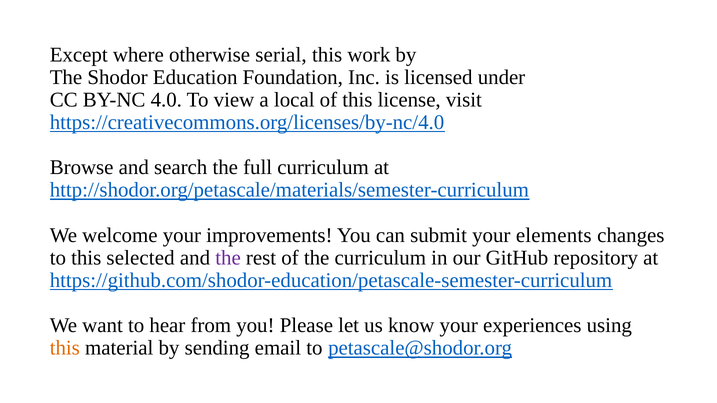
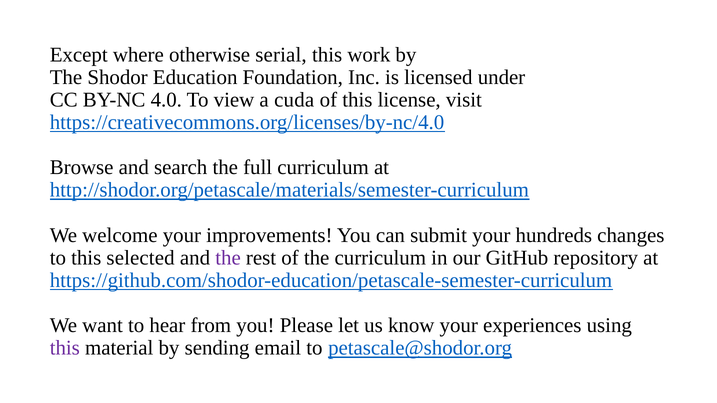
local: local -> cuda
elements: elements -> hundreds
this at (65, 348) colour: orange -> purple
